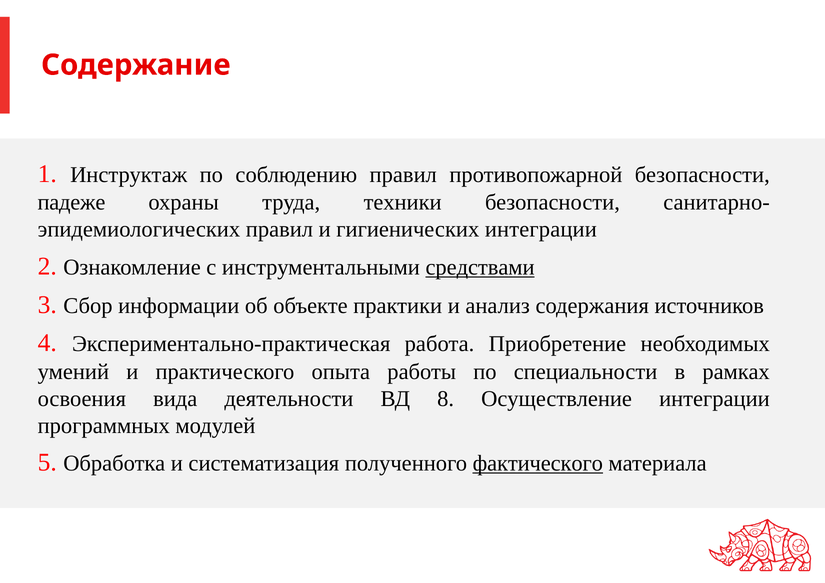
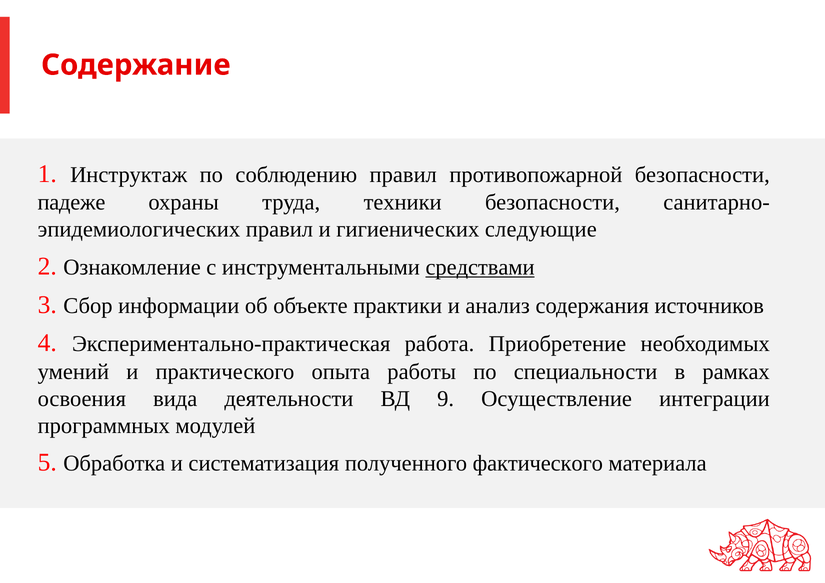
гигиенических интеграции: интеграции -> следующие
8: 8 -> 9
фактического underline: present -> none
